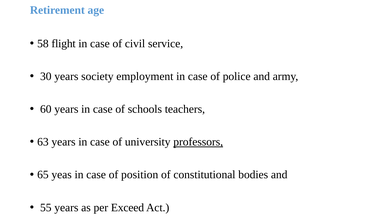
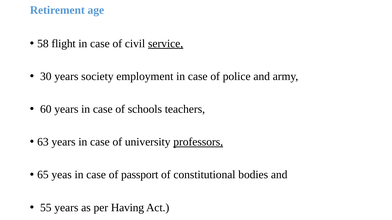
service underline: none -> present
position: position -> passport
Exceed: Exceed -> Having
